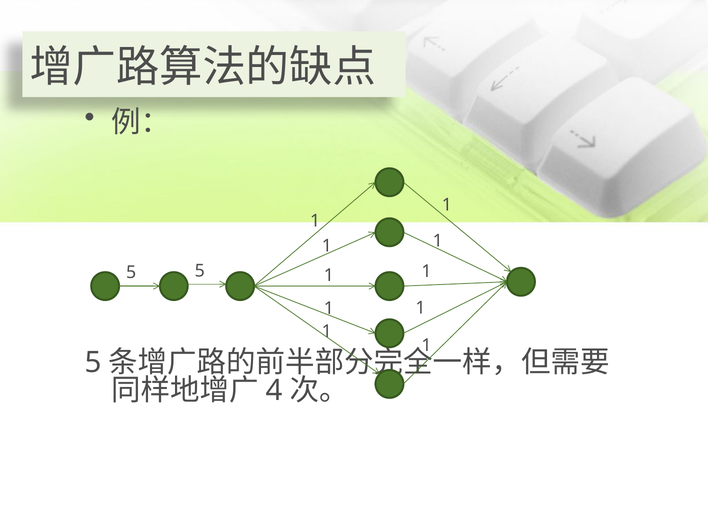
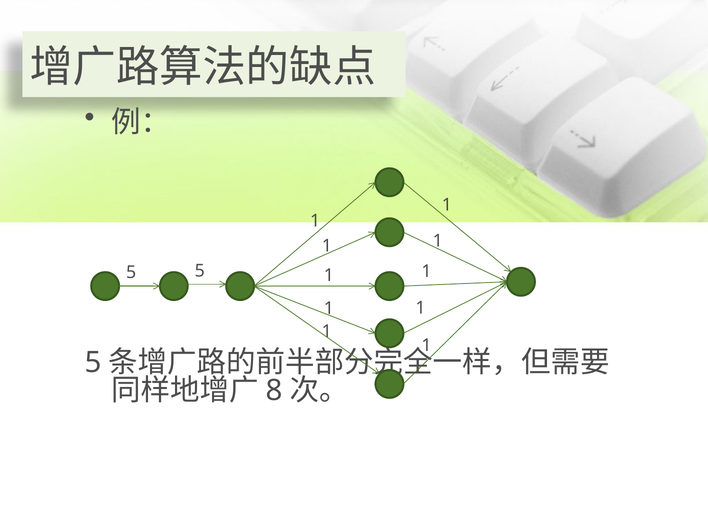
4: 4 -> 8
